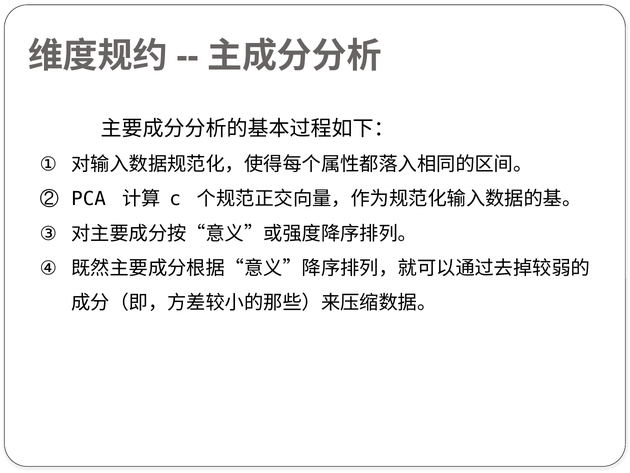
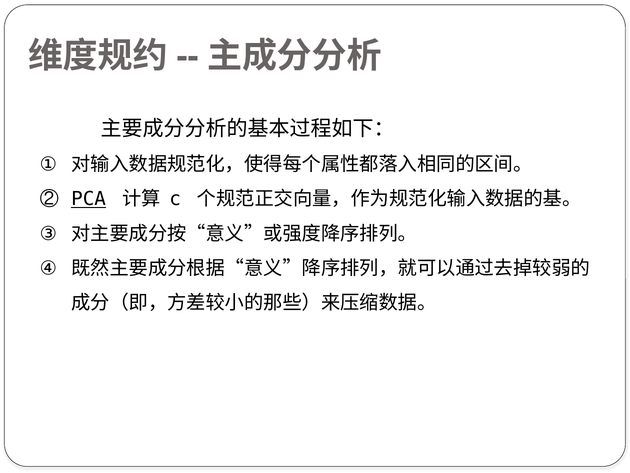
PCA underline: none -> present
